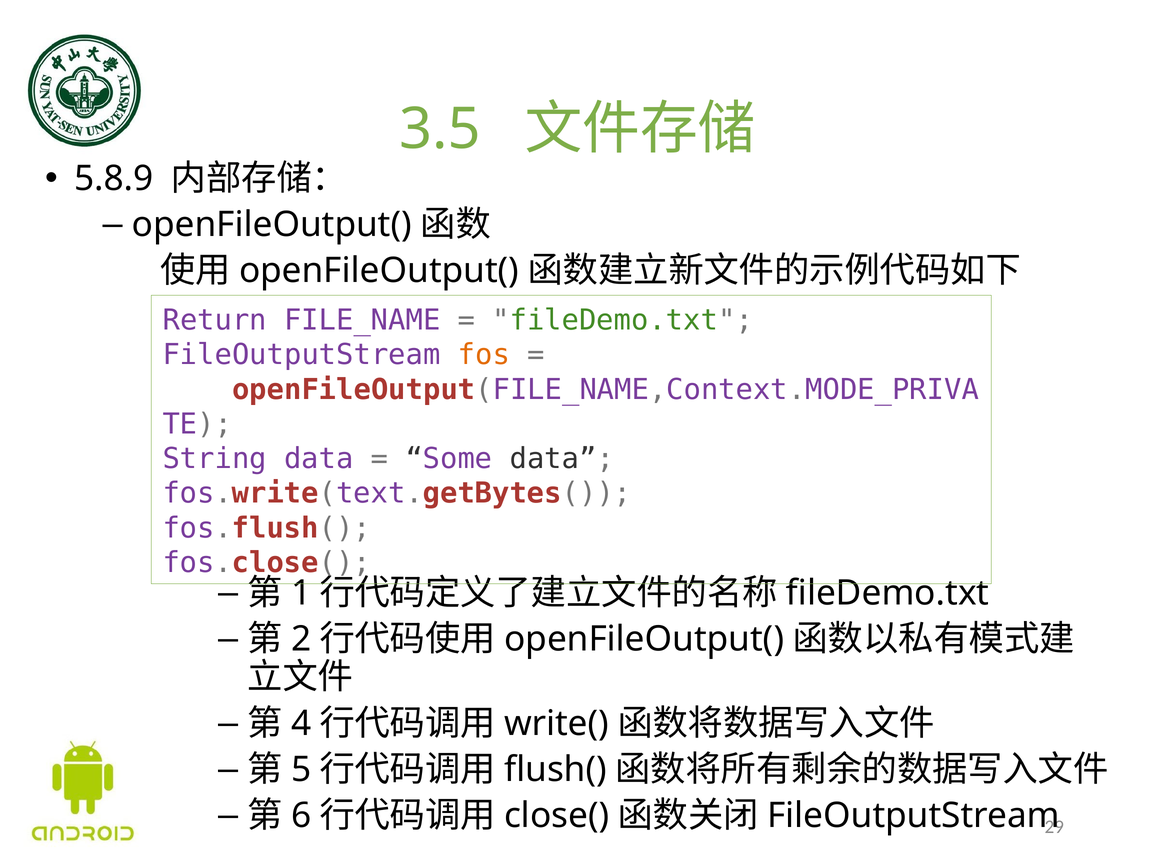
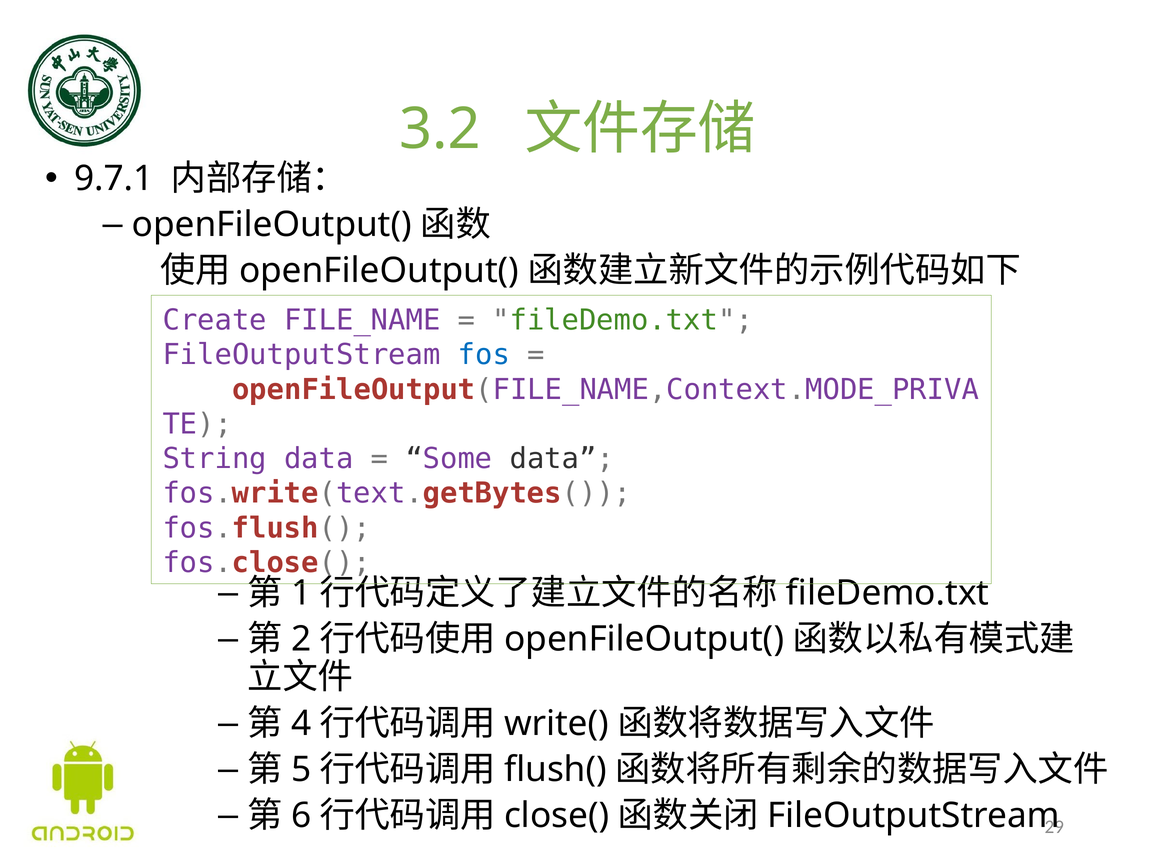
3.5: 3.5 -> 3.2
5.8.9: 5.8.9 -> 9.7.1
Return: Return -> Create
fos colour: orange -> blue
